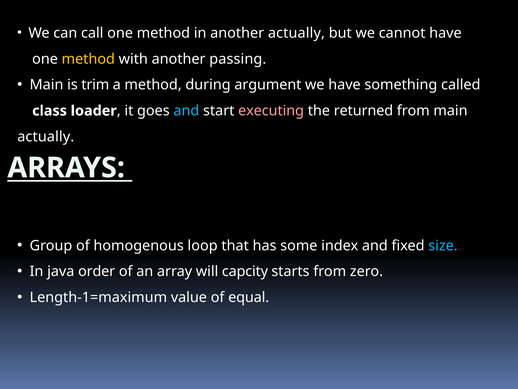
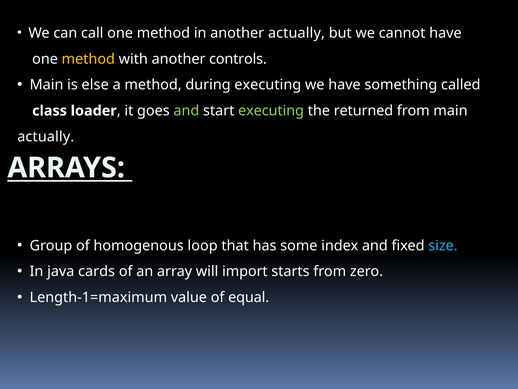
passing: passing -> controls
trim: trim -> else
during argument: argument -> executing
and at (186, 111) colour: light blue -> light green
executing at (271, 111) colour: pink -> light green
order: order -> cards
capcity: capcity -> import
